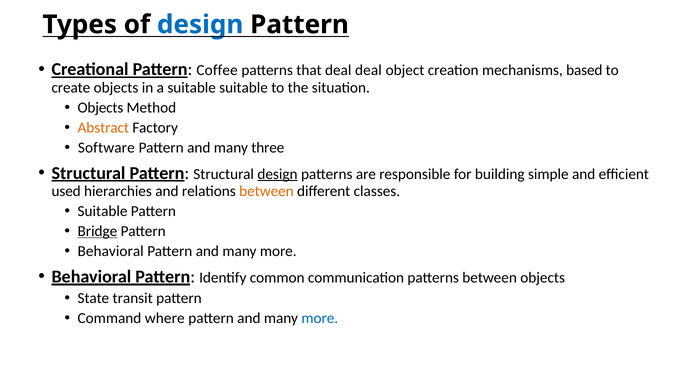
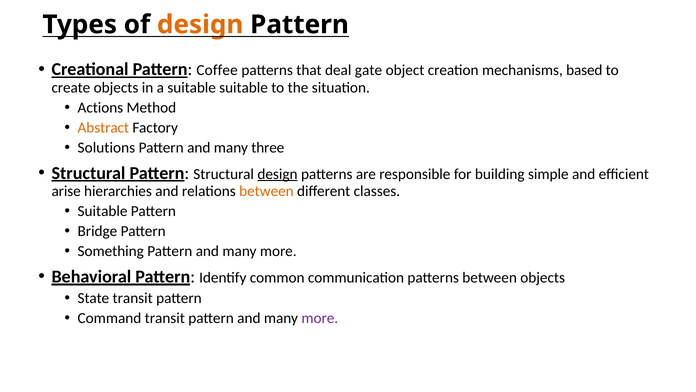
design at (200, 25) colour: blue -> orange
deal deal: deal -> gate
Objects at (100, 107): Objects -> Actions
Software: Software -> Solutions
used: used -> arise
Bridge underline: present -> none
Behavioral at (111, 251): Behavioral -> Something
Command where: where -> transit
more at (320, 318) colour: blue -> purple
